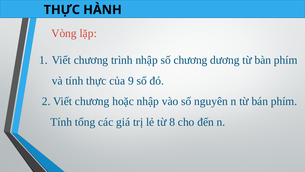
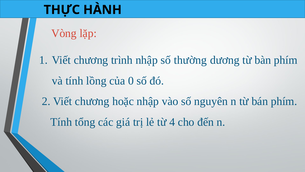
số chương: chương -> thường
tính thực: thực -> lồng
9: 9 -> 0
8: 8 -> 4
